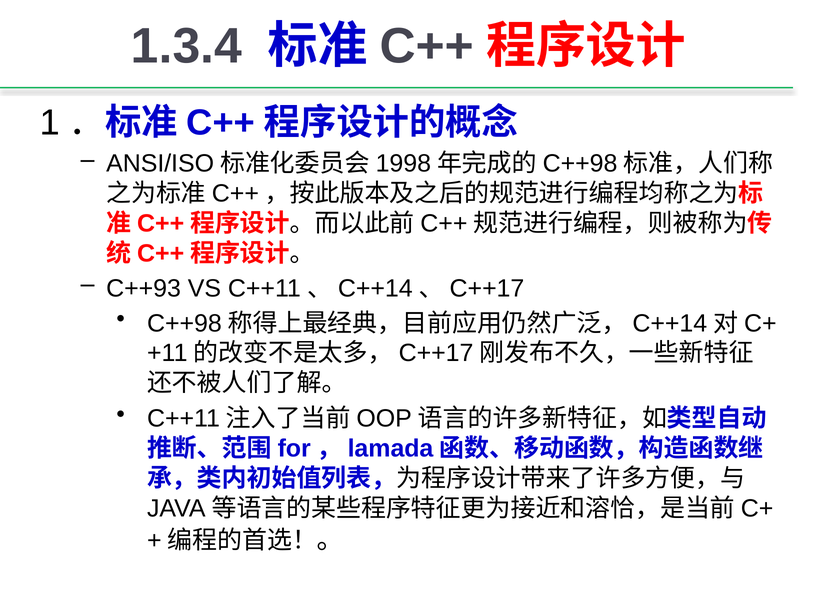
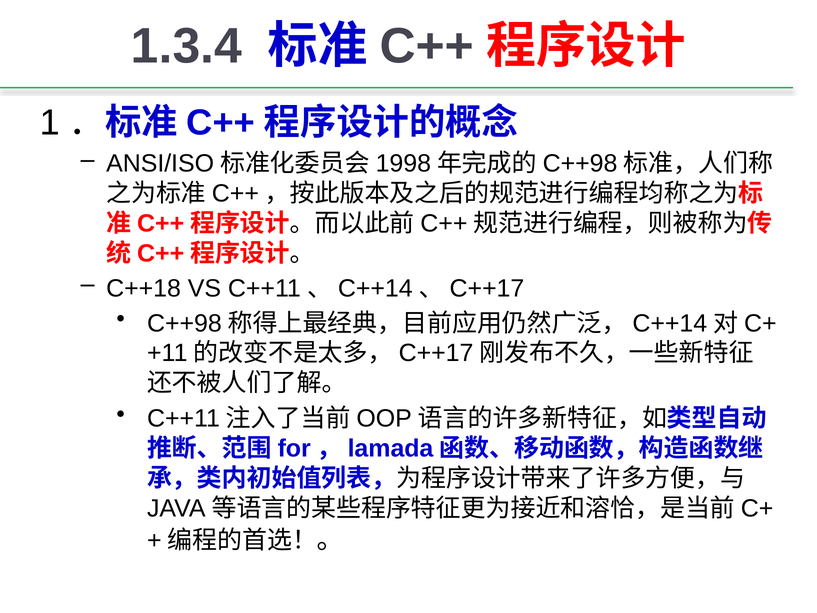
C++93: C++93 -> C++18
